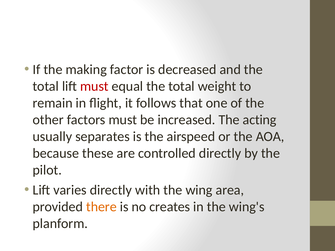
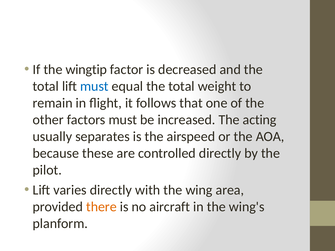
making: making -> wingtip
must at (94, 86) colour: red -> blue
creates: creates -> aircraft
